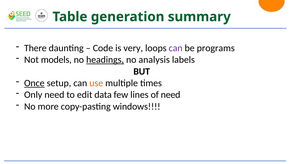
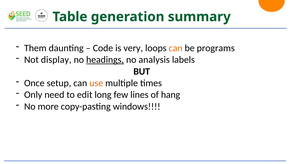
There: There -> Them
can at (176, 48) colour: purple -> orange
models: models -> display
Once underline: present -> none
data: data -> long
of need: need -> hang
